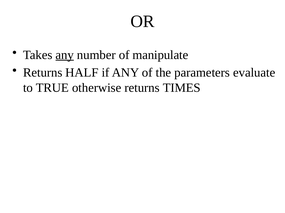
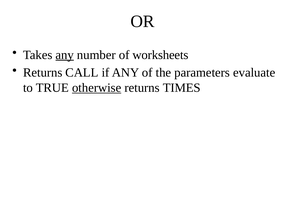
manipulate: manipulate -> worksheets
HALF: HALF -> CALL
otherwise underline: none -> present
